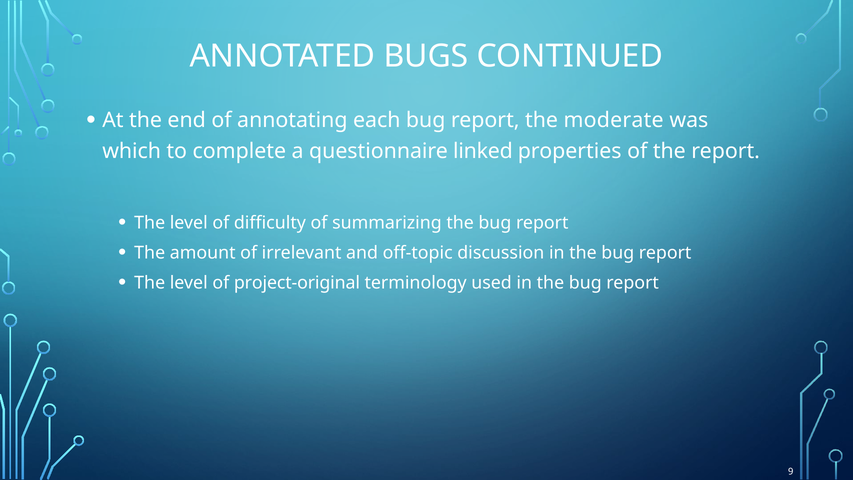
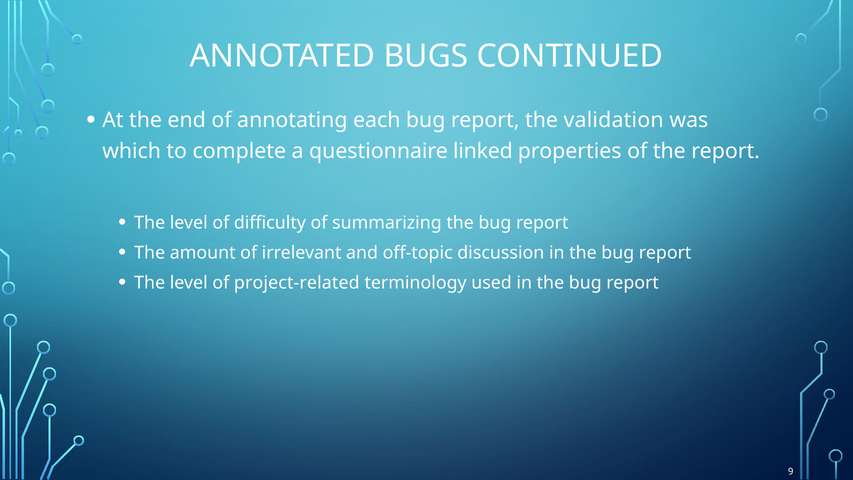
moderate: moderate -> validation
project-original: project-original -> project-related
